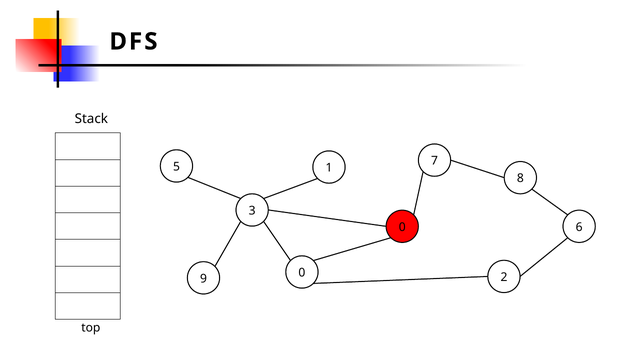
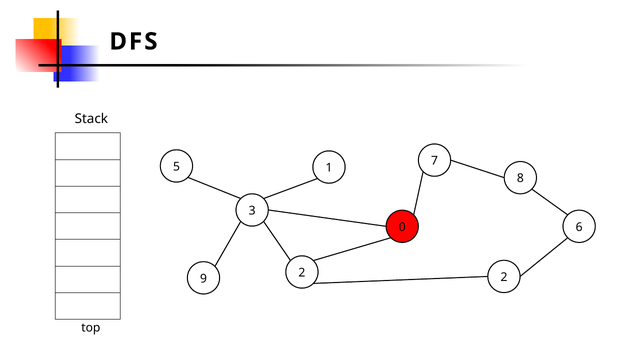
9 0: 0 -> 2
